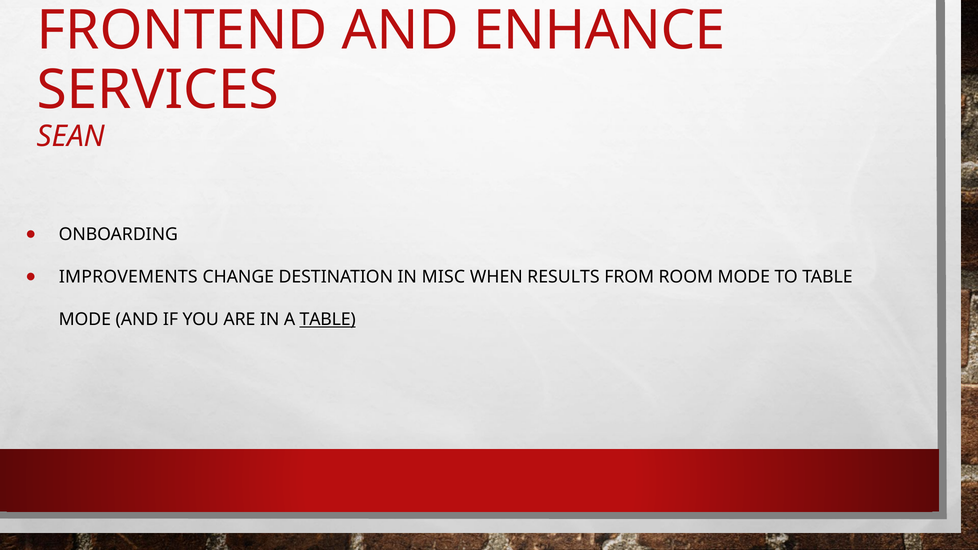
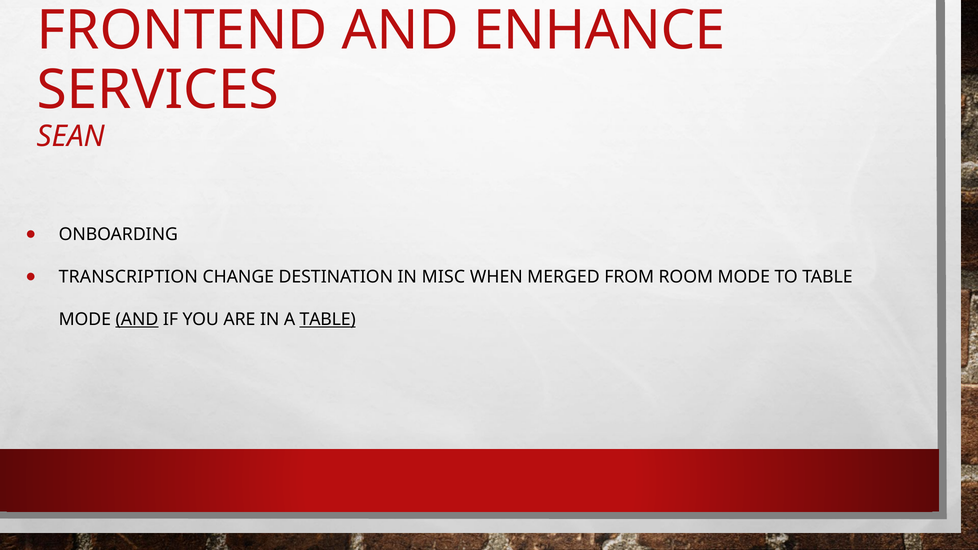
IMPROVEMENTS: IMPROVEMENTS -> TRANSCRIPTION
RESULTS: RESULTS -> MERGED
AND at (137, 319) underline: none -> present
